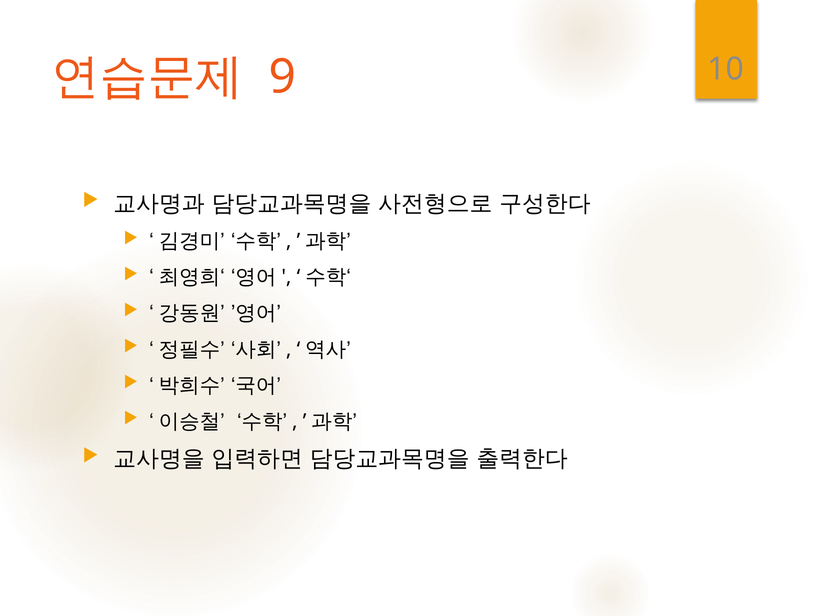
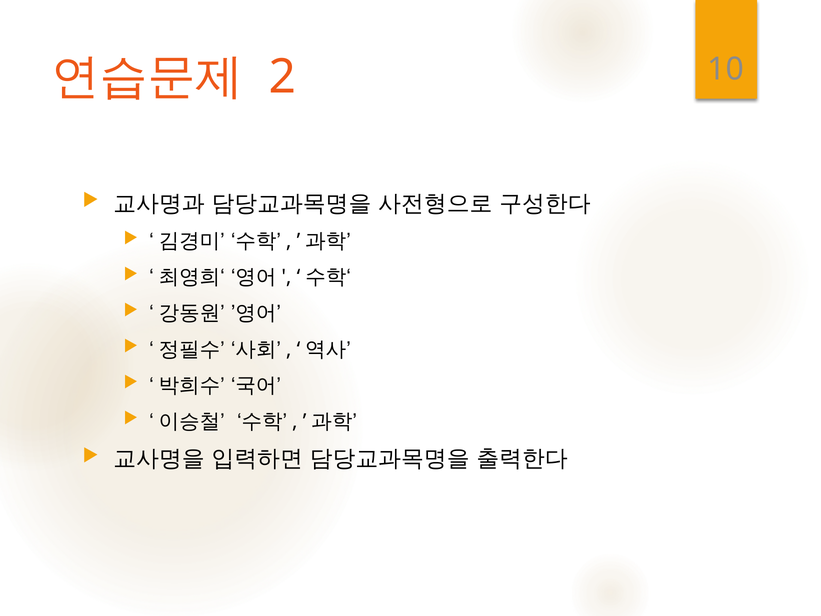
9: 9 -> 2
